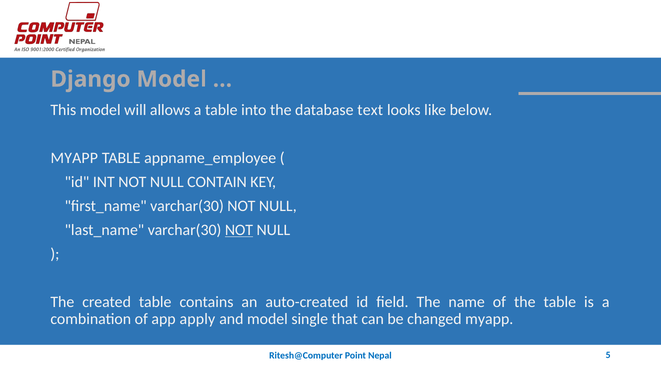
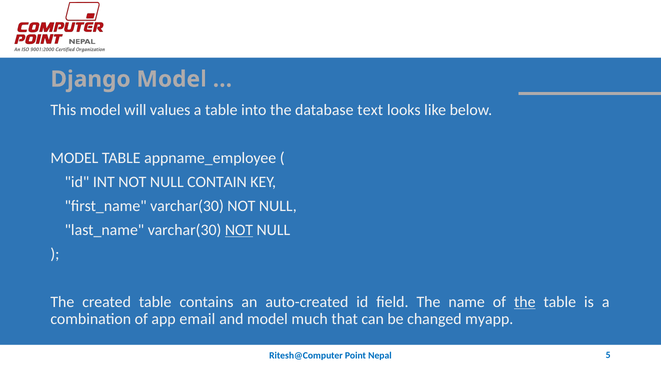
allows: allows -> values
MYAPP at (74, 158): MYAPP -> MODEL
the at (525, 302) underline: none -> present
apply: apply -> email
single: single -> much
